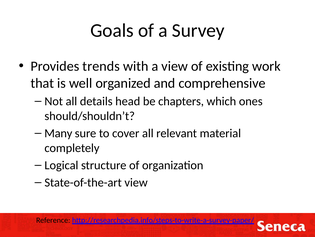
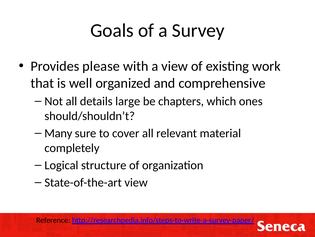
trends: trends -> please
head: head -> large
